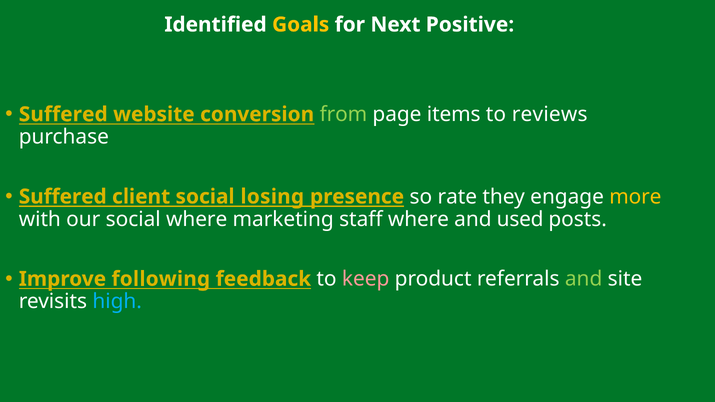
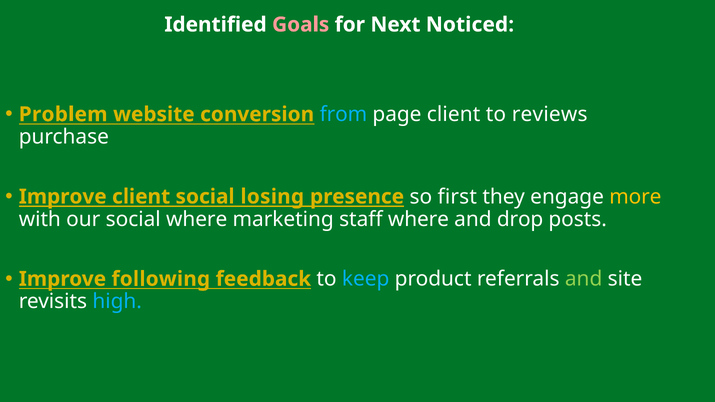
Goals colour: yellow -> pink
Positive: Positive -> Noticed
Suffered at (63, 114): Suffered -> Problem
from colour: light green -> light blue
page items: items -> client
Suffered at (63, 197): Suffered -> Improve
rate: rate -> first
used: used -> drop
keep colour: pink -> light blue
